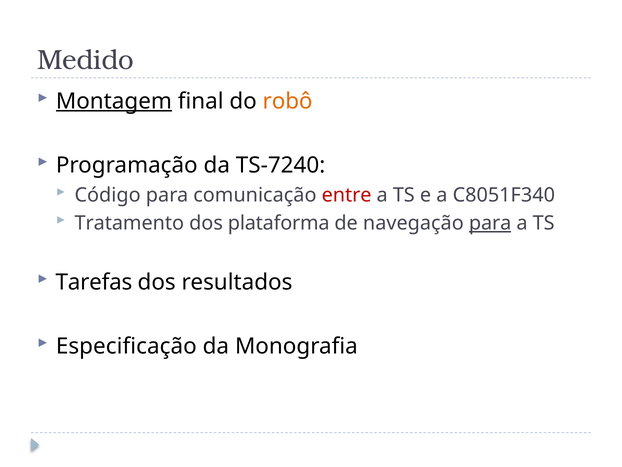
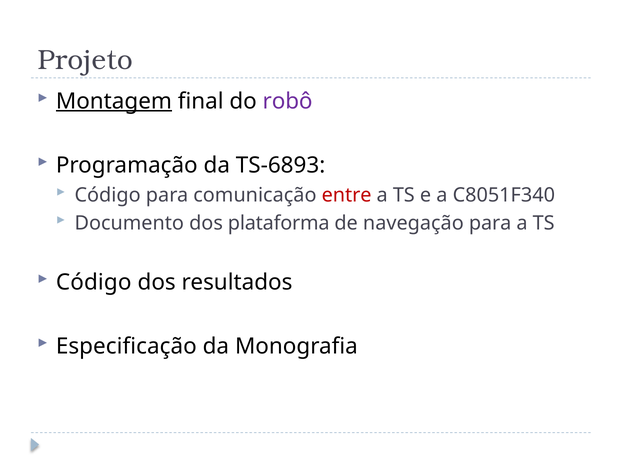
Medido: Medido -> Projeto
robô colour: orange -> purple
TS-7240: TS-7240 -> TS-6893
Tratamento: Tratamento -> Documento
para at (490, 223) underline: present -> none
Tarefas at (94, 282): Tarefas -> Código
